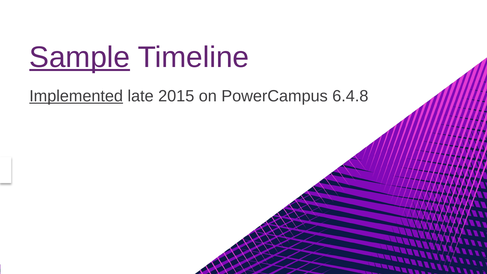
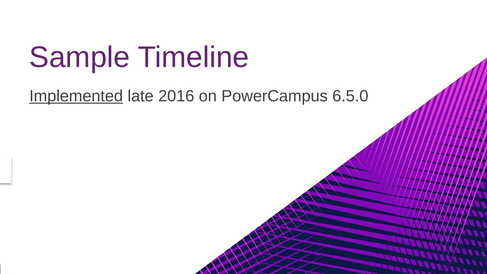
Sample underline: present -> none
2015: 2015 -> 2016
6.4.8: 6.4.8 -> 6.5.0
